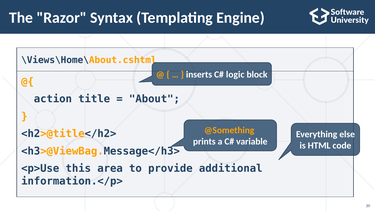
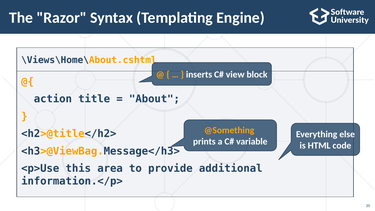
logic: logic -> view
